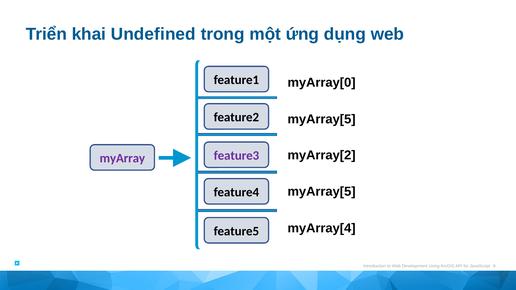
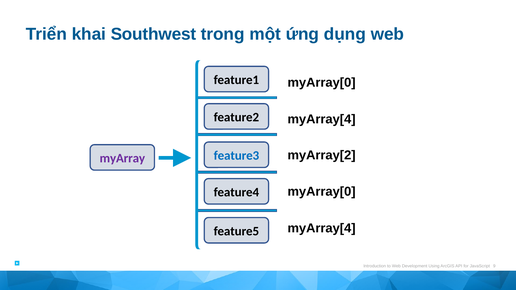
Undefined: Undefined -> Southwest
myArray[5 at (322, 119): myArray[5 -> myArray[4
feature3 colour: purple -> blue
myArray[5 at (322, 192): myArray[5 -> myArray[0
